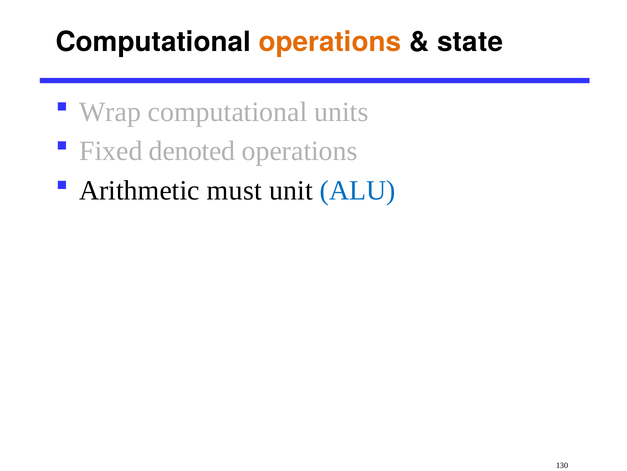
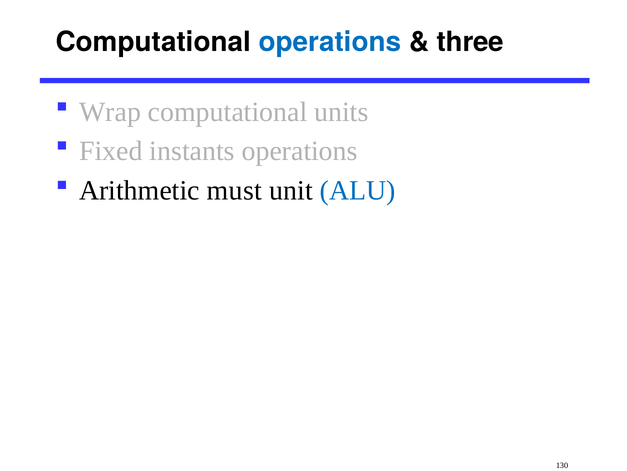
operations at (330, 42) colour: orange -> blue
state: state -> three
denoted: denoted -> instants
